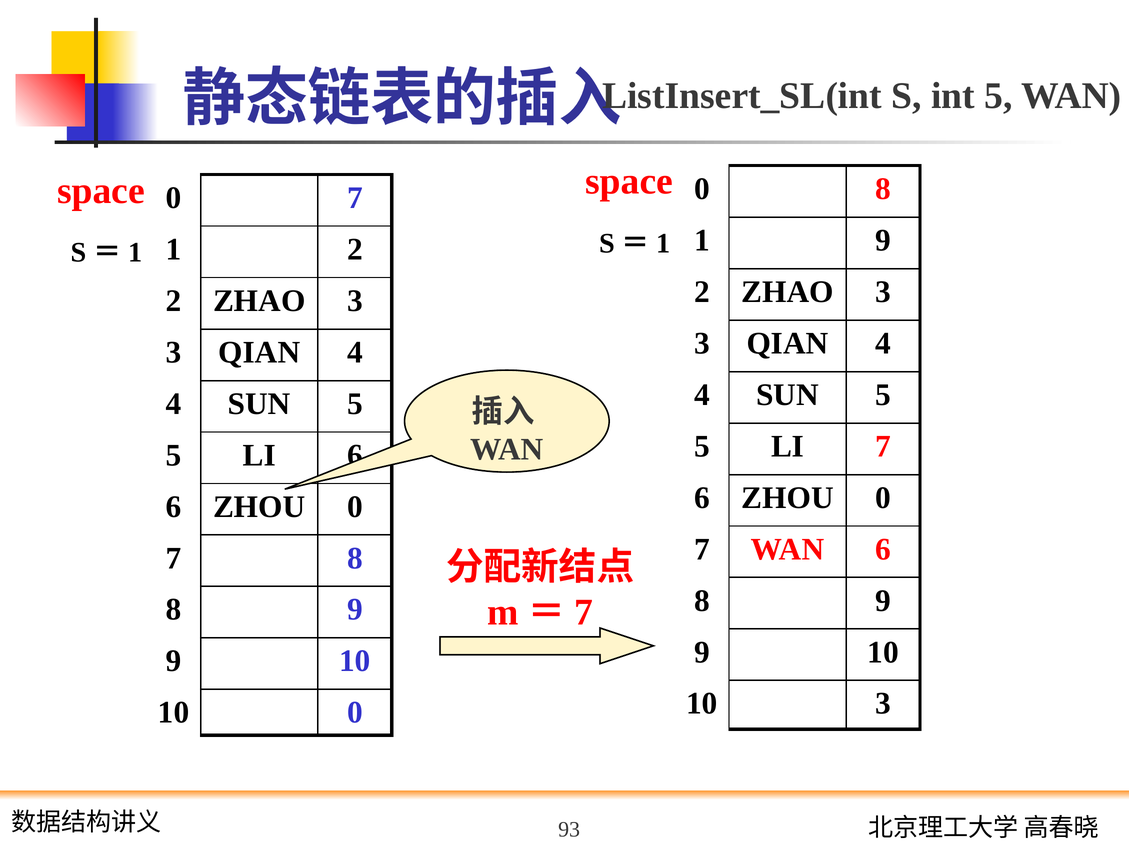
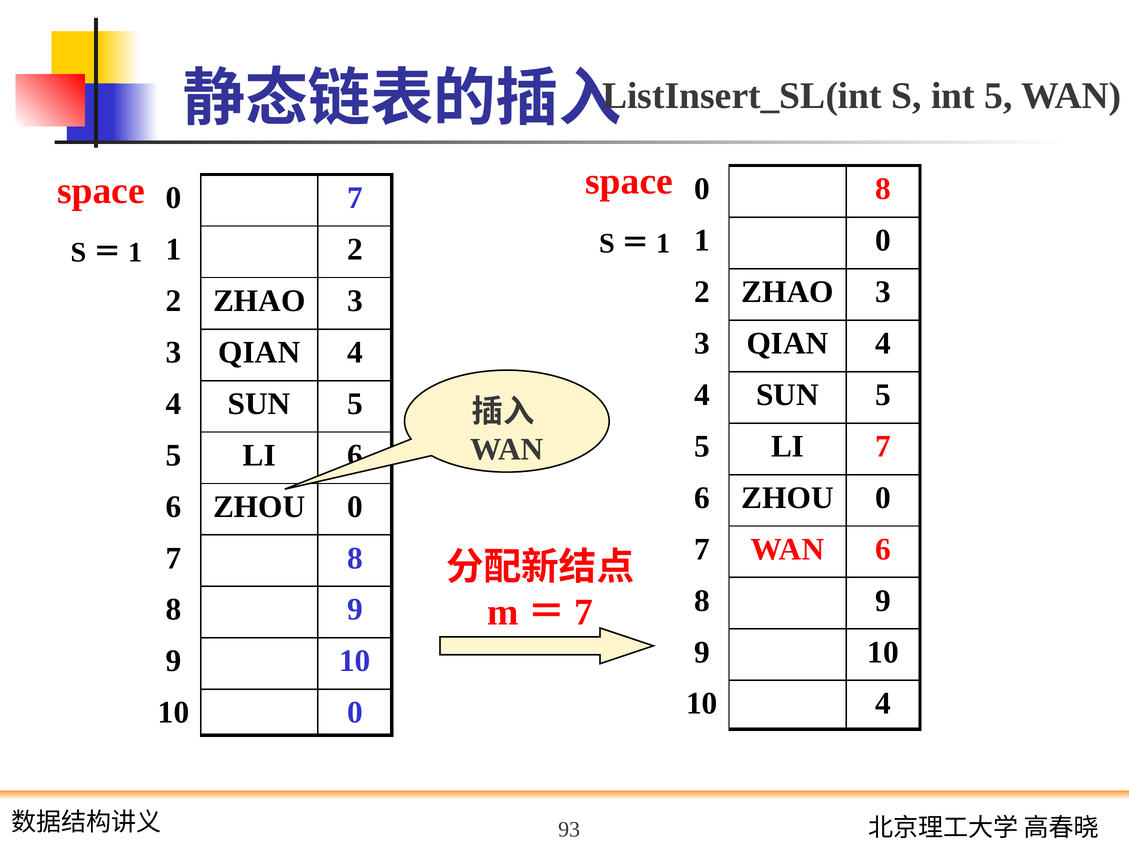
1 9: 9 -> 0
10 3: 3 -> 4
